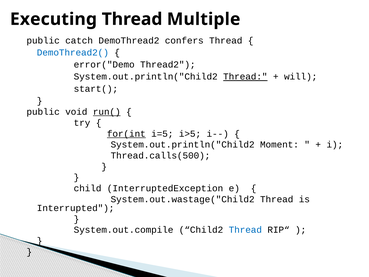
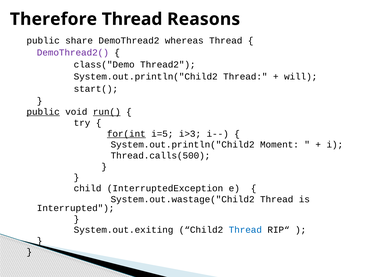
Executing: Executing -> Therefore
Multiple: Multiple -> Reasons
catch: catch -> share
confers: confers -> whereas
DemoThread2( colour: blue -> purple
error("Demo: error("Demo -> class("Demo
Thread at (245, 77) underline: present -> none
public at (43, 112) underline: none -> present
i>5: i>5 -> i>3
System.out.compile: System.out.compile -> System.out.exiting
